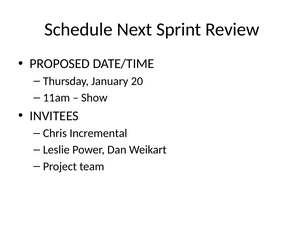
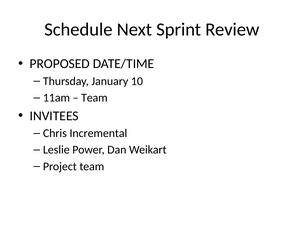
20: 20 -> 10
Show at (94, 98): Show -> Team
